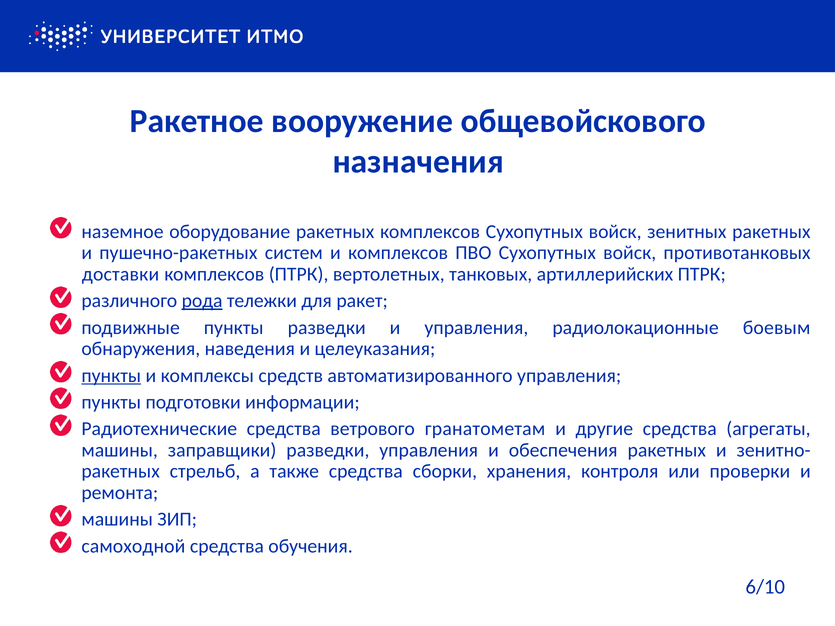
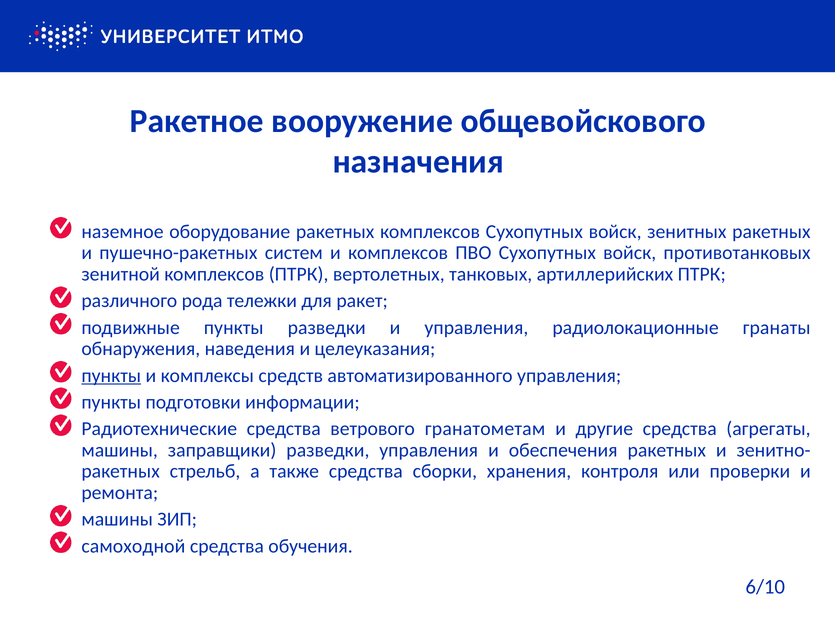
доставки: доставки -> зенитной
рода underline: present -> none
боевым: боевым -> гранаты
